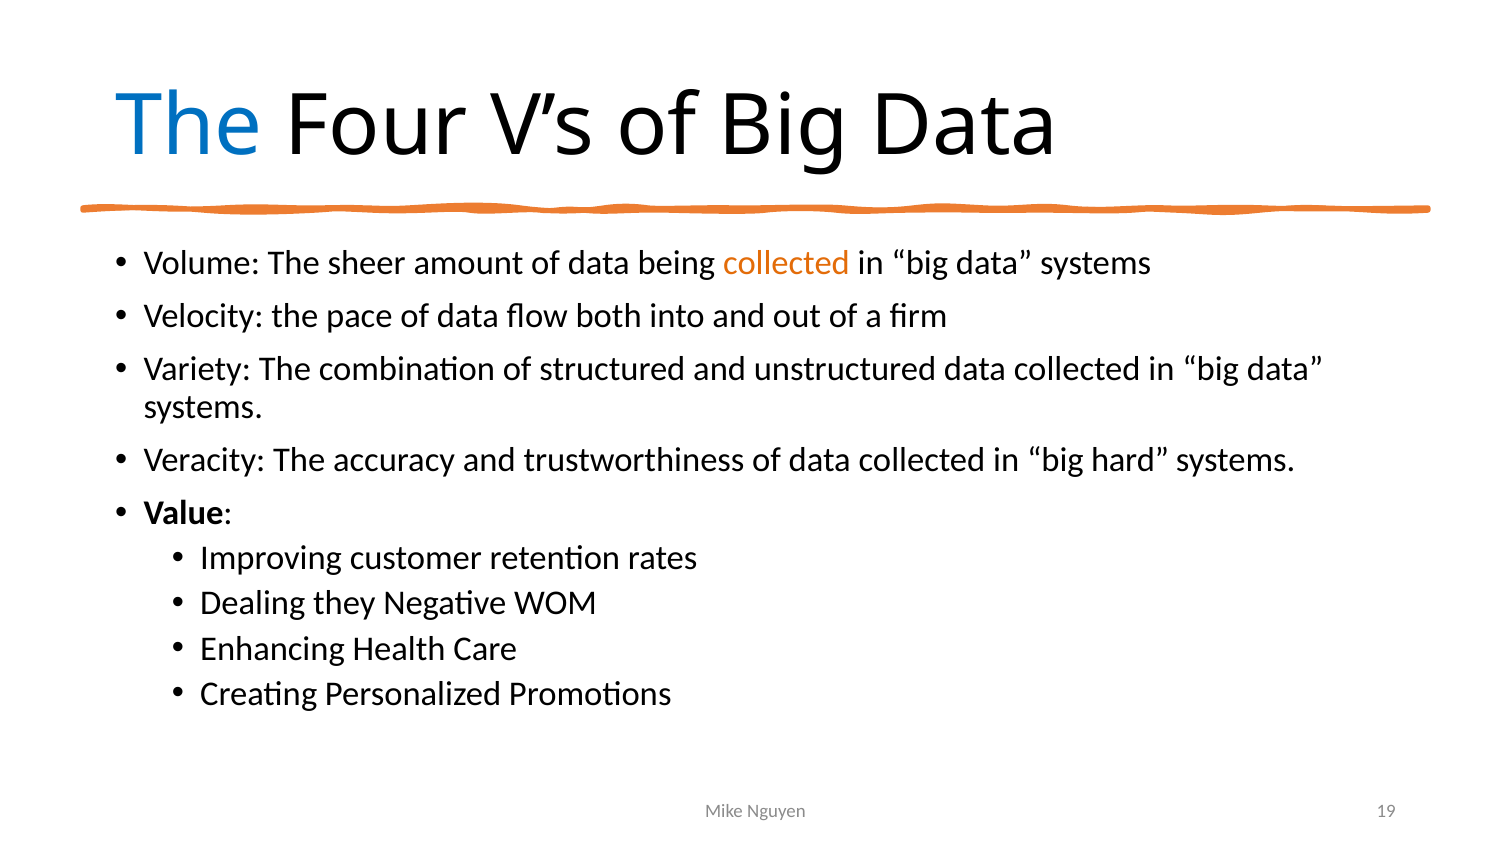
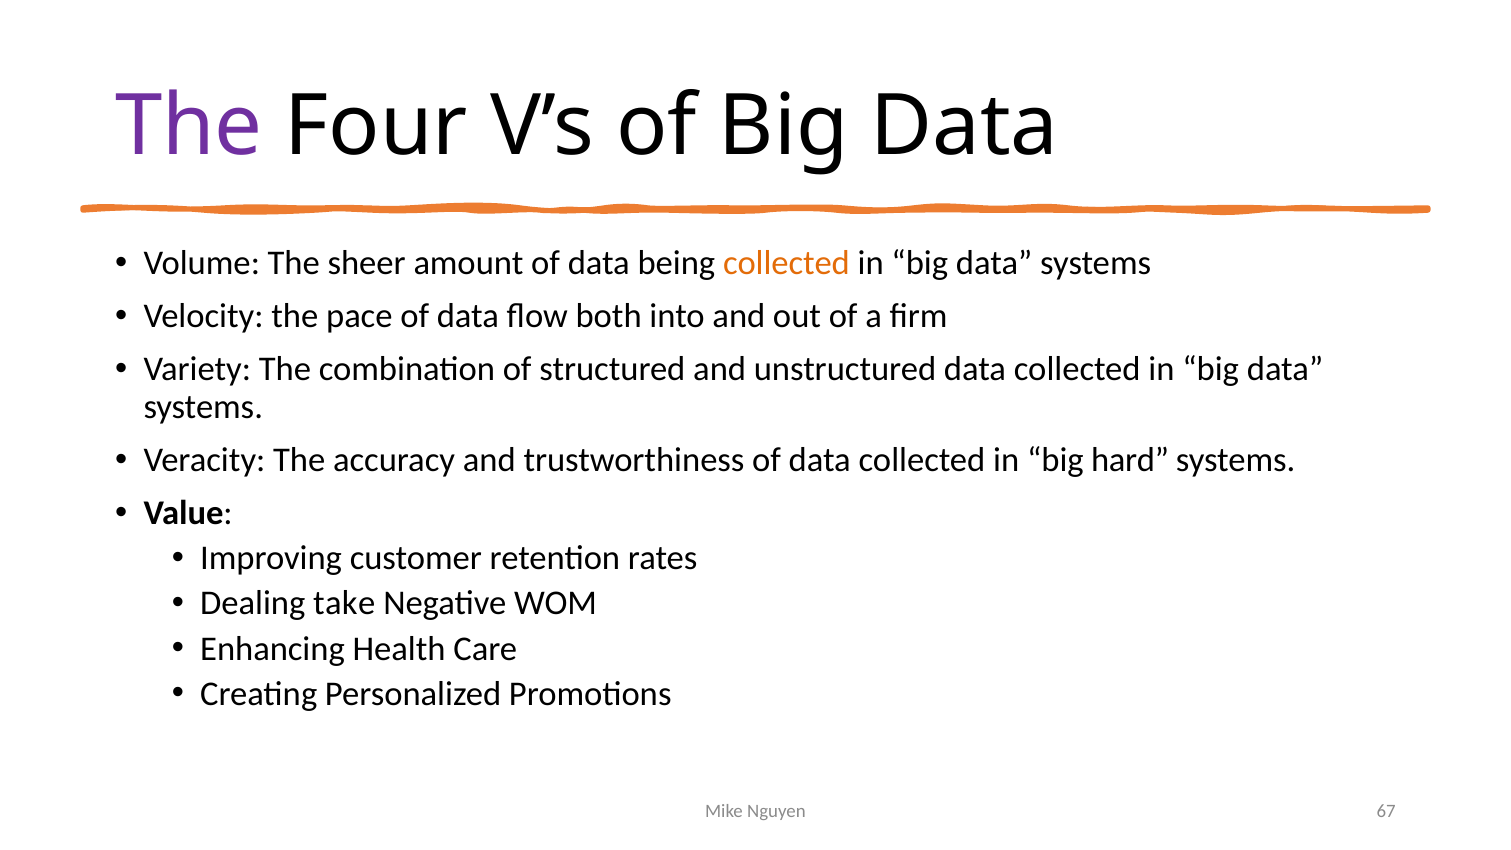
The at (189, 127) colour: blue -> purple
they: they -> take
19: 19 -> 67
